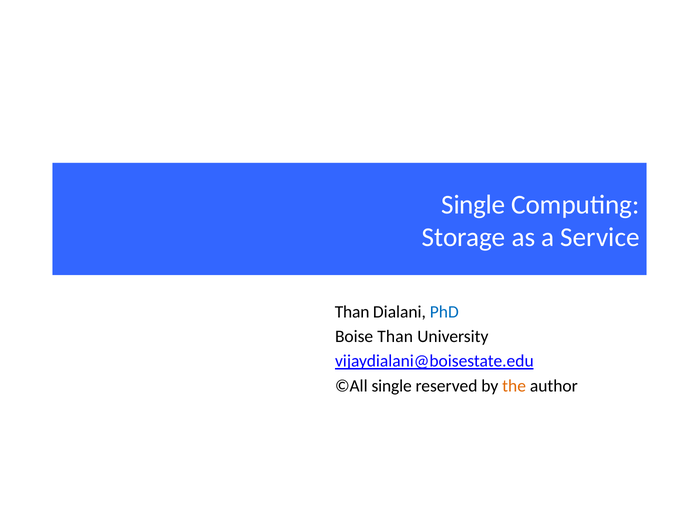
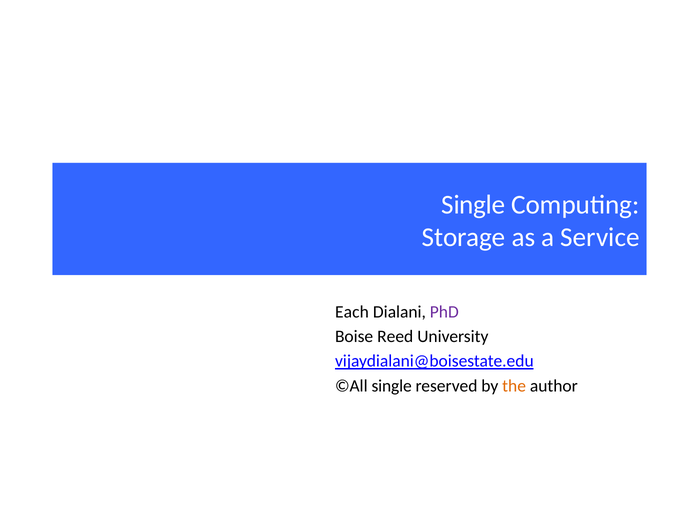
Than at (352, 312): Than -> Each
PhD colour: blue -> purple
Boise Than: Than -> Reed
